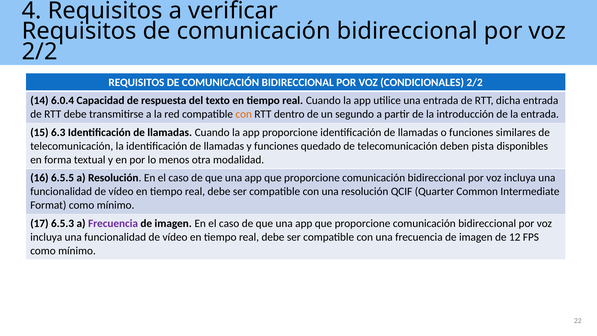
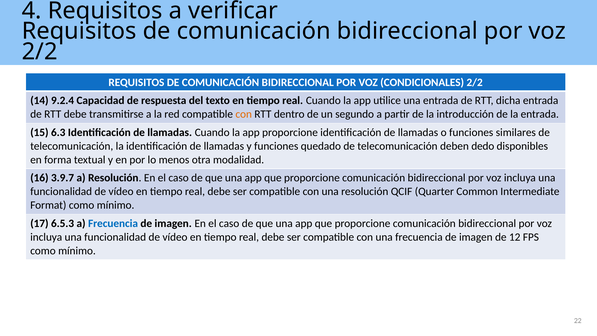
6.0.4: 6.0.4 -> 9.2.4
pista: pista -> dedo
6.5.5: 6.5.5 -> 3.9.7
Frecuencia at (113, 223) colour: purple -> blue
